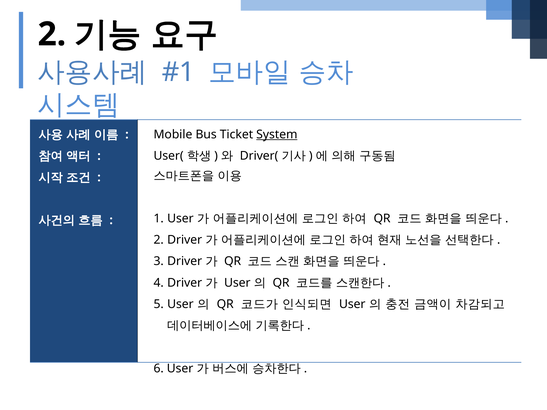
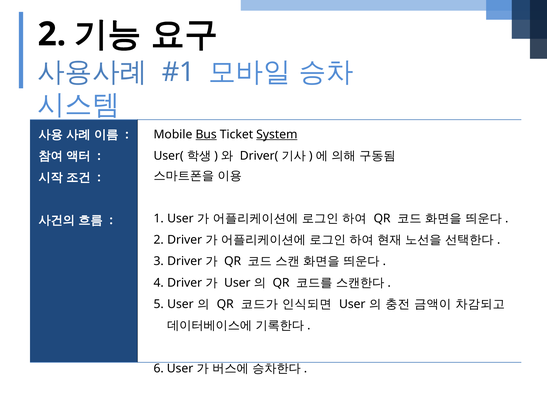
Bus underline: none -> present
